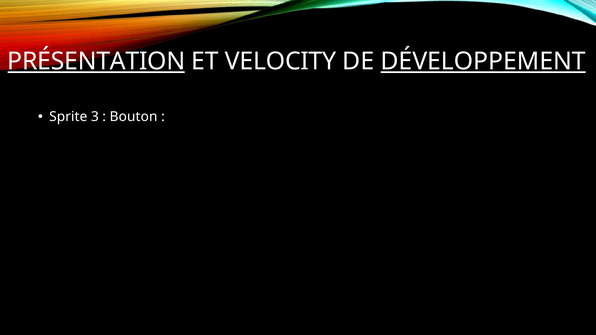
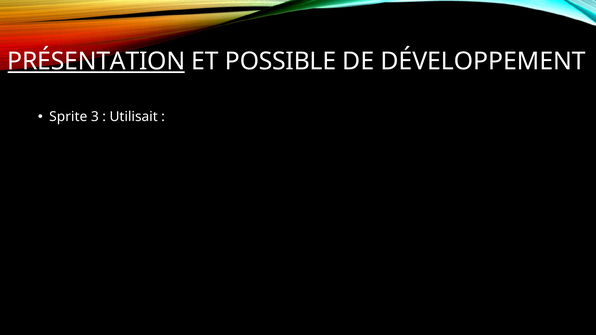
VELOCITY: VELOCITY -> POSSIBLE
DÉVELOPPEMENT underline: present -> none
Bouton: Bouton -> Utilisait
